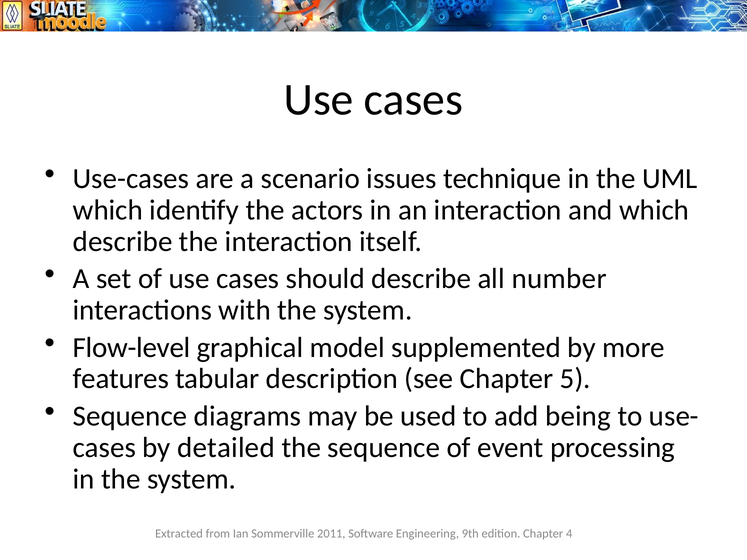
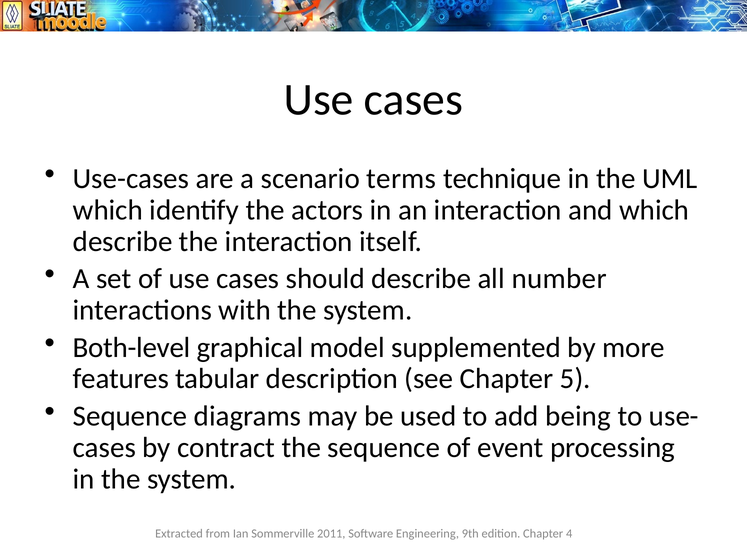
issues: issues -> terms
Flow-level: Flow-level -> Both-level
detailed: detailed -> contract
